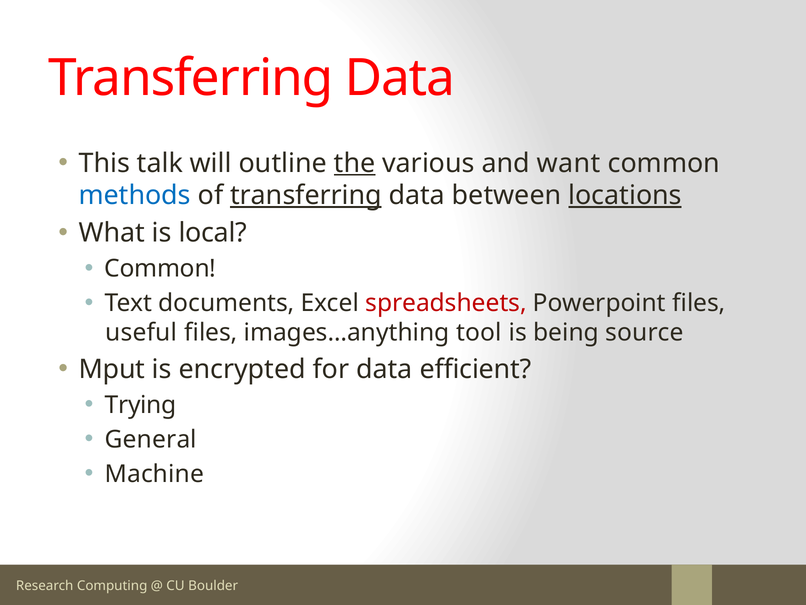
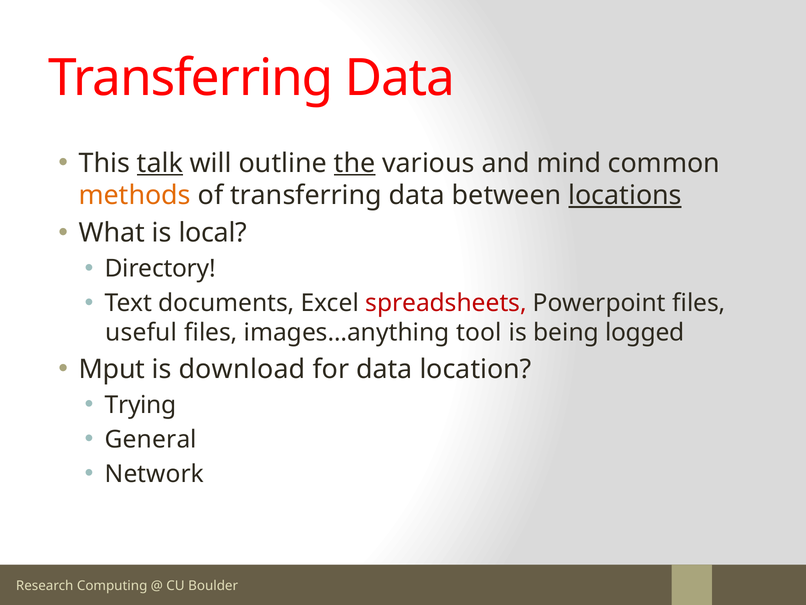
talk underline: none -> present
want: want -> mind
methods colour: blue -> orange
transferring at (306, 195) underline: present -> none
Common at (160, 269): Common -> Directory
source: source -> logged
encrypted: encrypted -> download
efficient: efficient -> location
Machine: Machine -> Network
